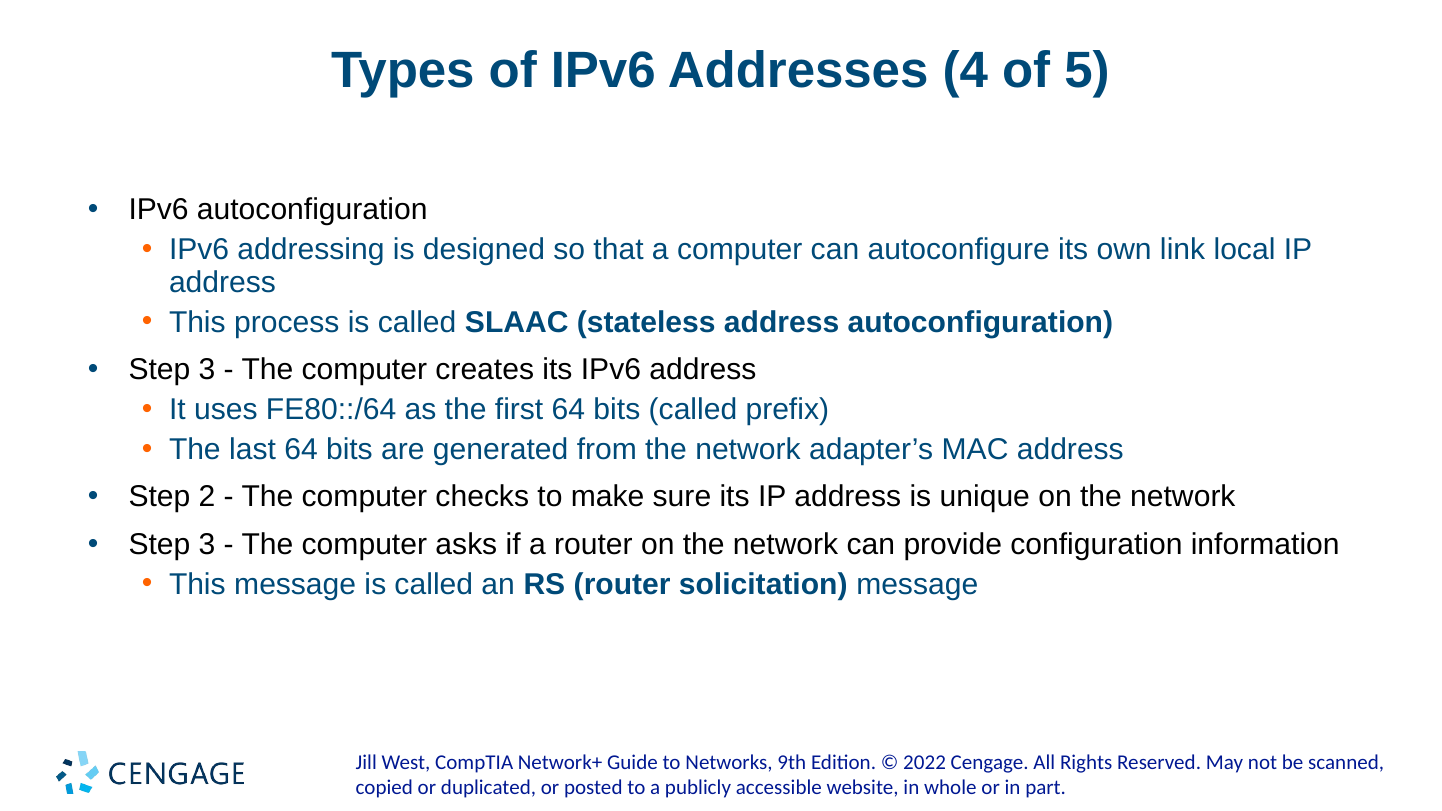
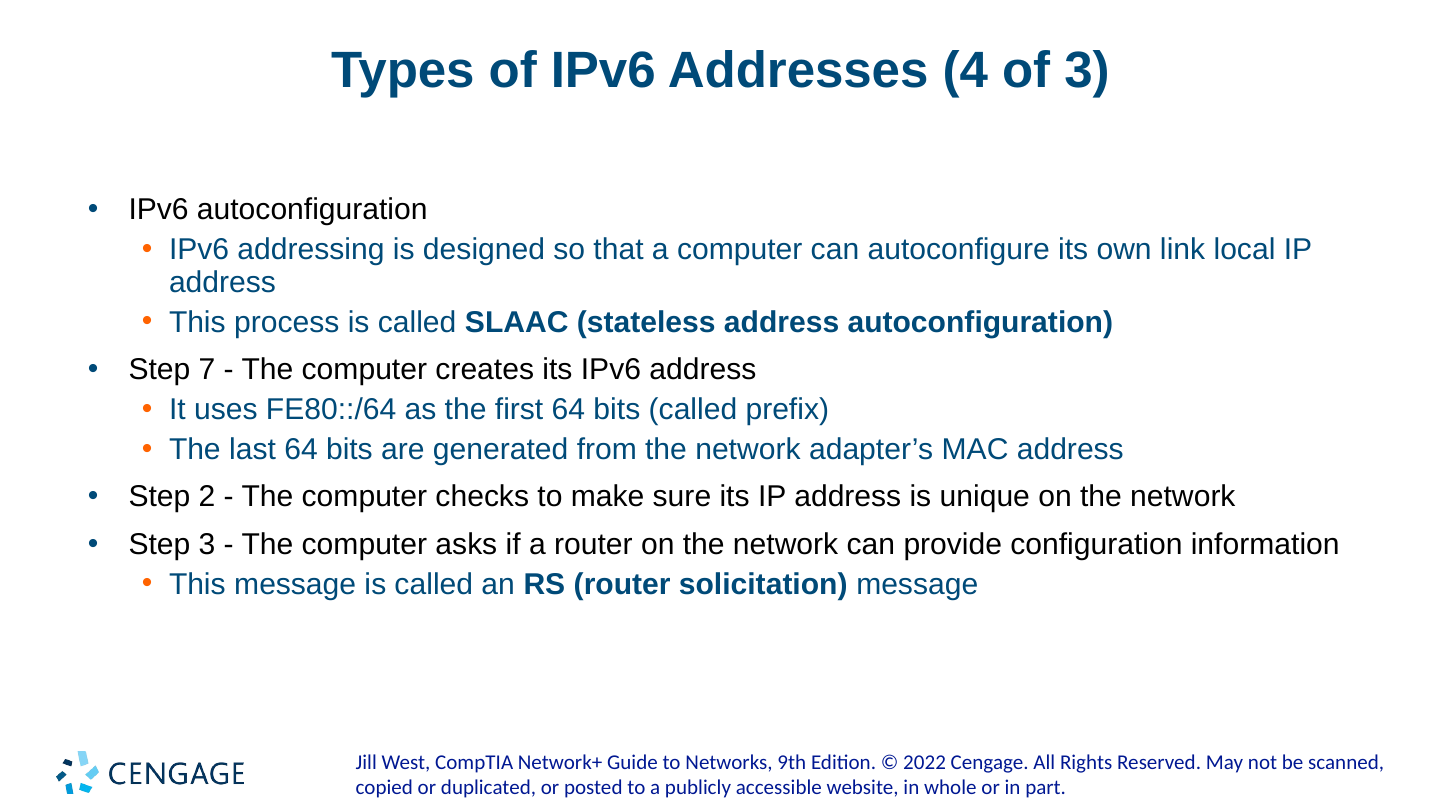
of 5: 5 -> 3
3 at (207, 370): 3 -> 7
